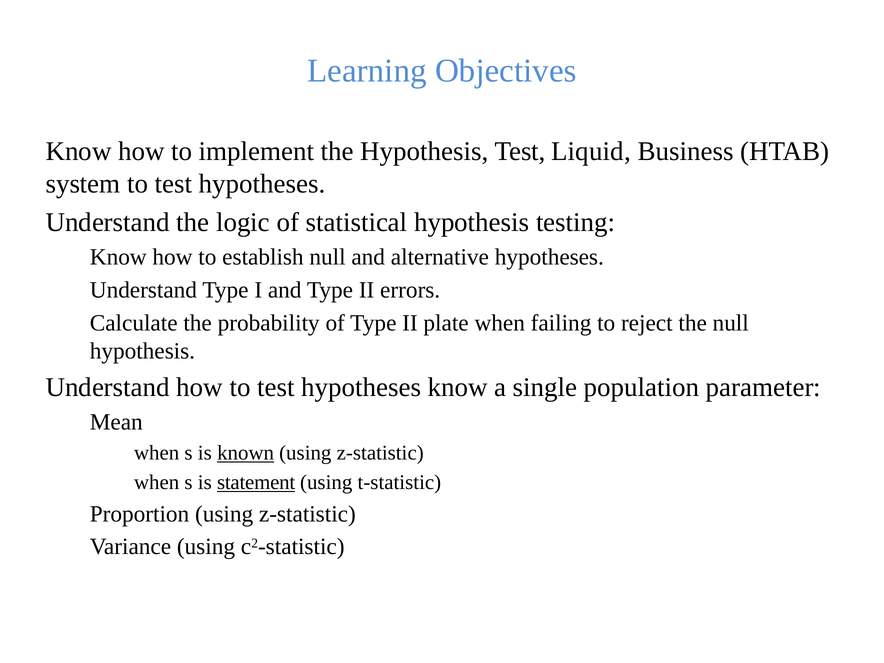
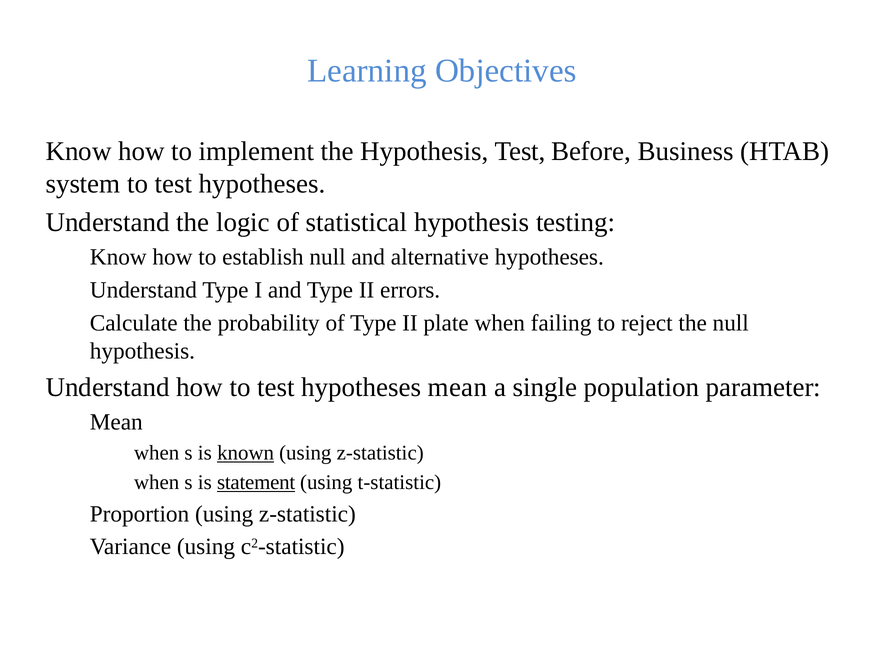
Liquid: Liquid -> Before
hypotheses know: know -> mean
